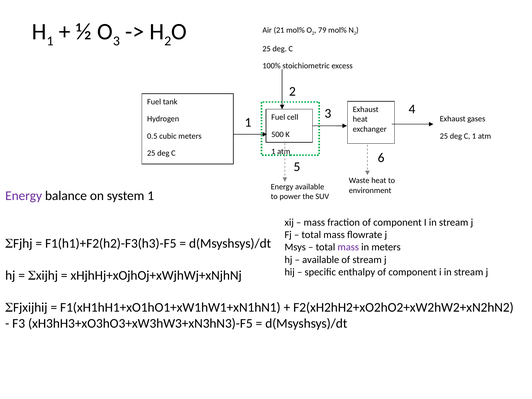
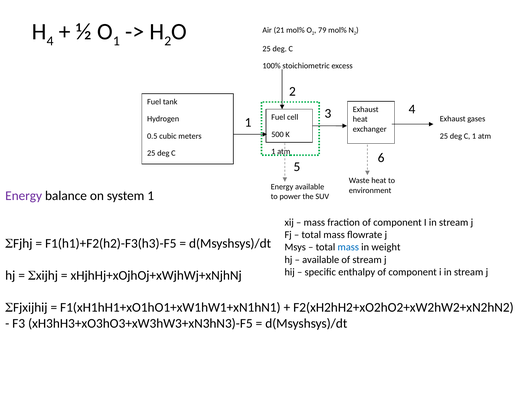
1 at (50, 41): 1 -> 4
3 at (116, 41): 3 -> 1
mass at (348, 247) colour: purple -> blue
in meters: meters -> weight
